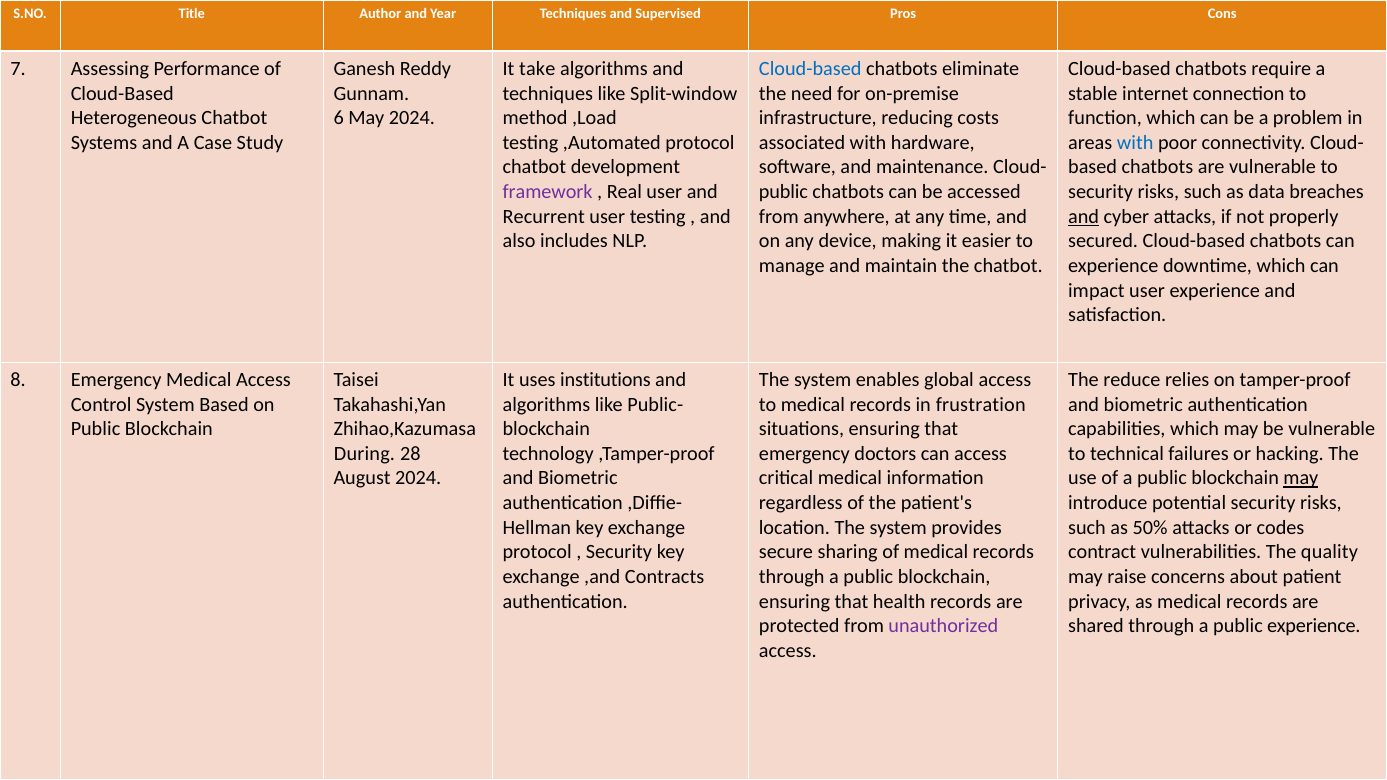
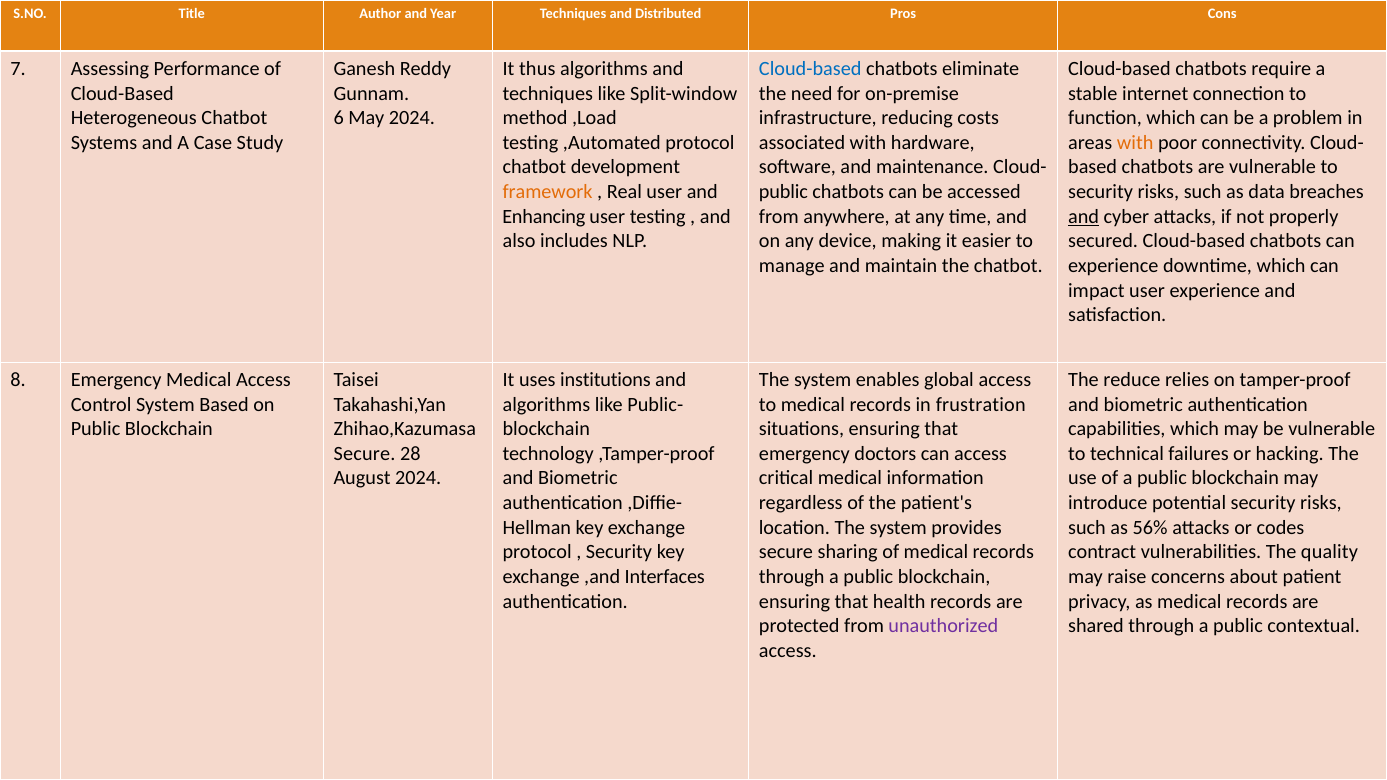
Supervised: Supervised -> Distributed
take: take -> thus
with at (1135, 143) colour: blue -> orange
framework colour: purple -> orange
Recurrent: Recurrent -> Enhancing
During at (364, 454): During -> Secure
may at (1301, 478) underline: present -> none
50%: 50% -> 56%
Contracts: Contracts -> Interfaces
public experience: experience -> contextual
